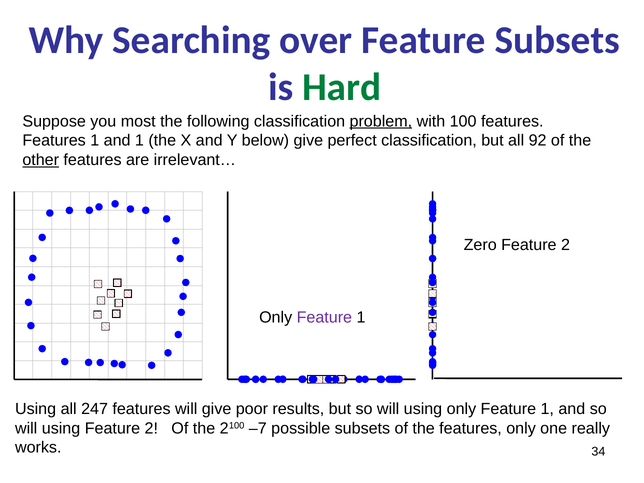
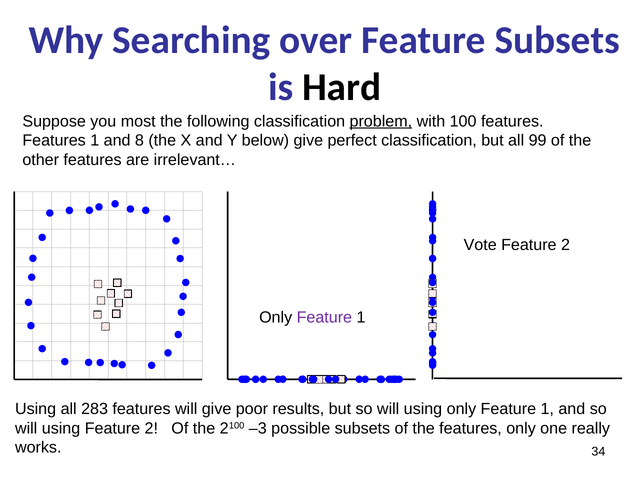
Hard colour: green -> black
and 1: 1 -> 8
92: 92 -> 99
other underline: present -> none
Zero: Zero -> Vote
247: 247 -> 283
–7: –7 -> –3
